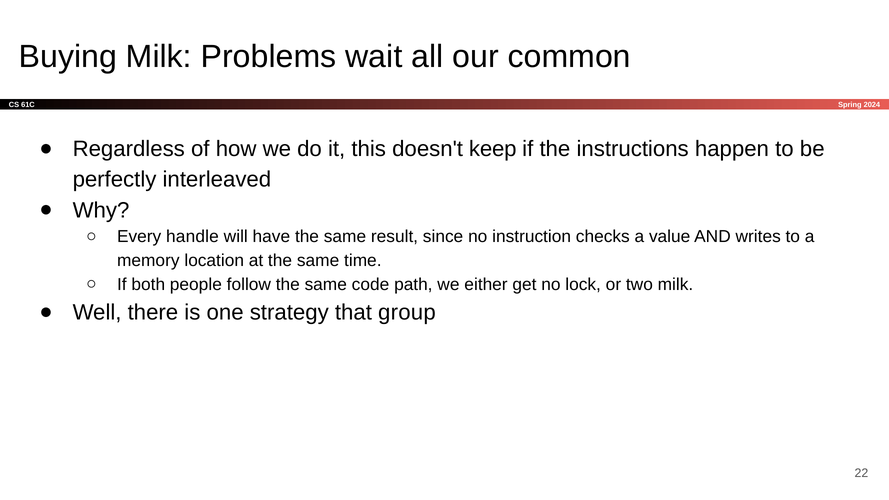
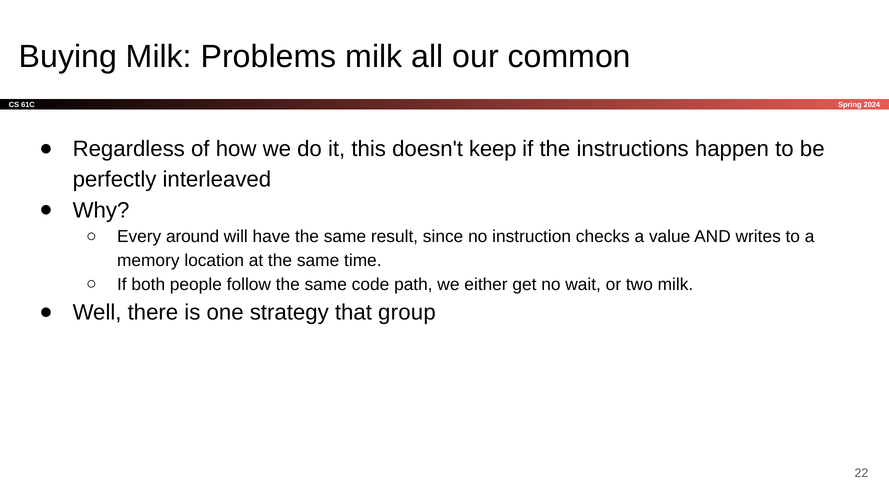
Problems wait: wait -> milk
handle: handle -> around
lock: lock -> wait
